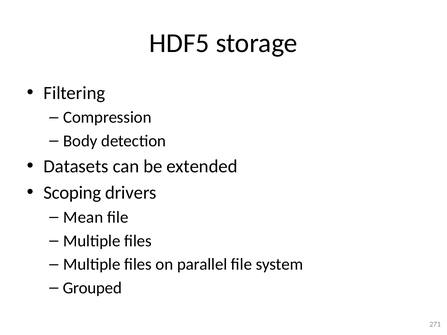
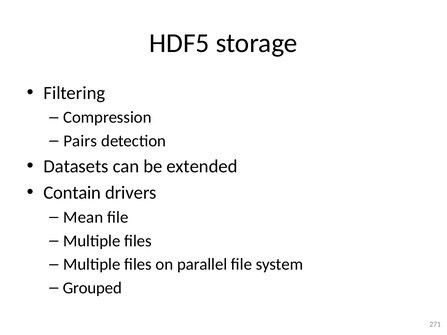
Body: Body -> Pairs
Scoping: Scoping -> Contain
